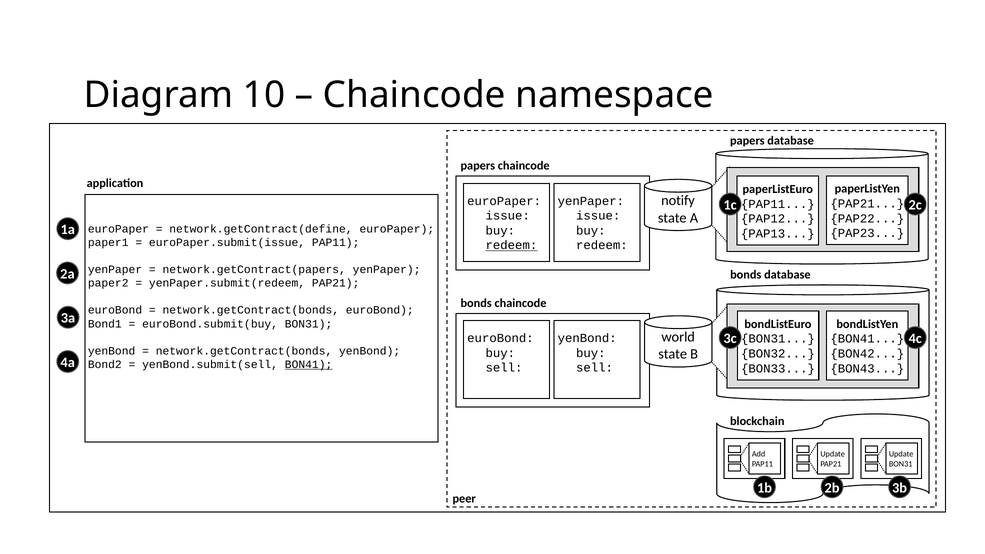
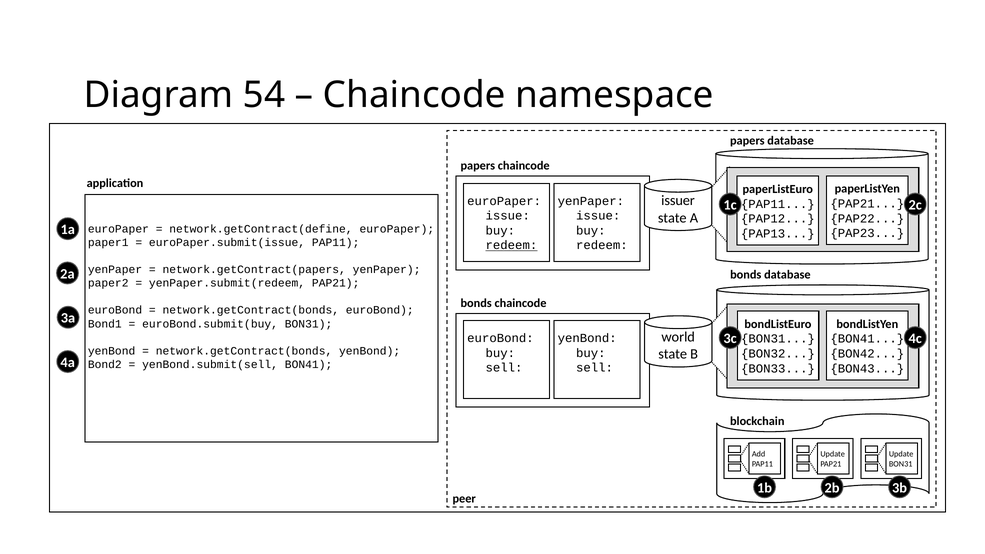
10: 10 -> 54
notify: notify -> issuer
BON41 at (309, 364) underline: present -> none
